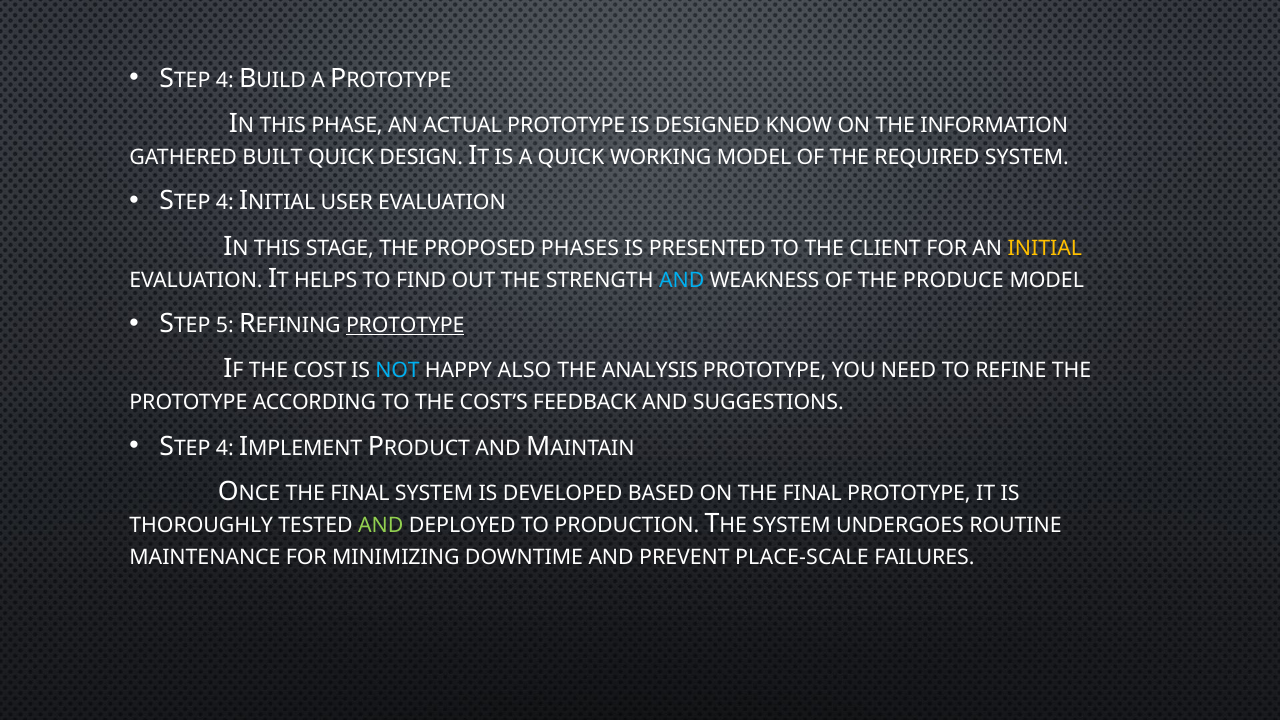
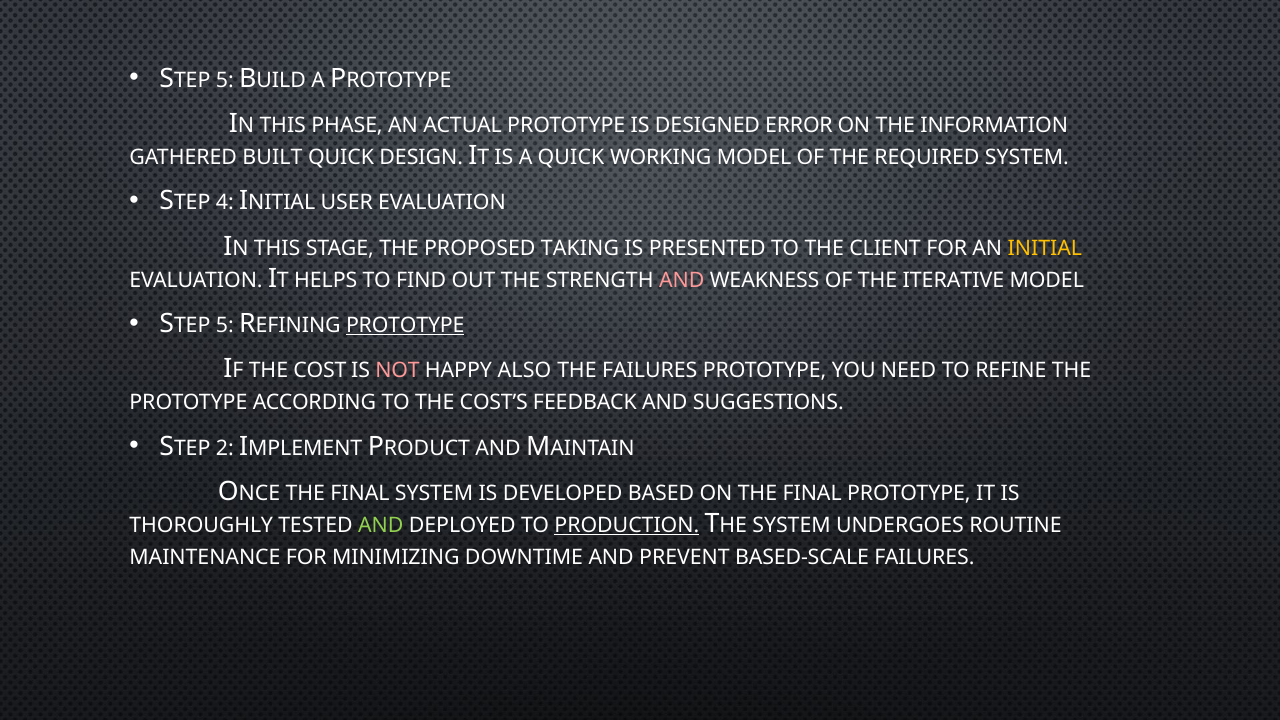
4 at (225, 80): 4 -> 5
KNOW: KNOW -> ERROR
PHASES: PHASES -> TAKING
AND at (682, 280) colour: light blue -> pink
PRODUCE: PRODUCE -> ITERATIVE
NOT colour: light blue -> pink
THE ANALYSIS: ANALYSIS -> FAILURES
4 at (225, 448): 4 -> 2
PRODUCTION underline: none -> present
PLACE-SCALE: PLACE-SCALE -> BASED-SCALE
